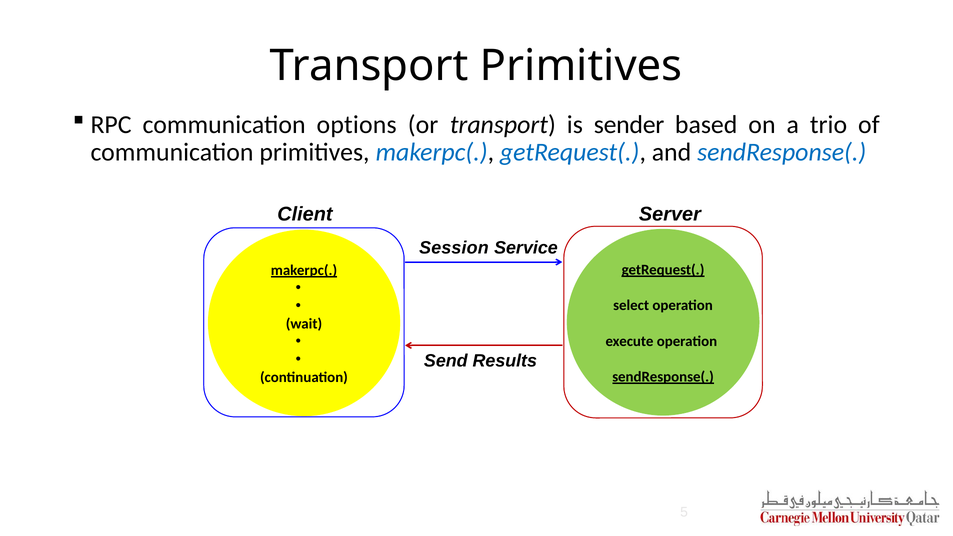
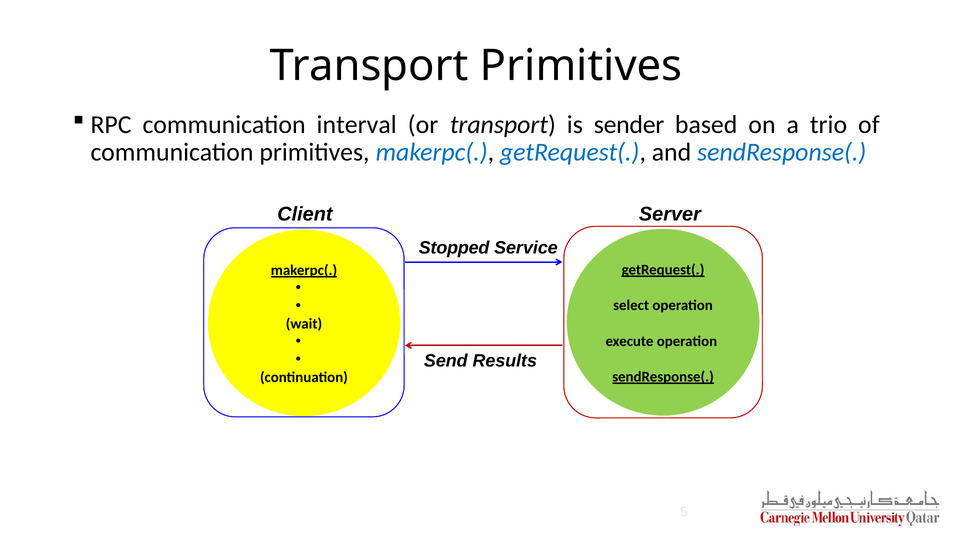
options: options -> interval
Session: Session -> Stopped
